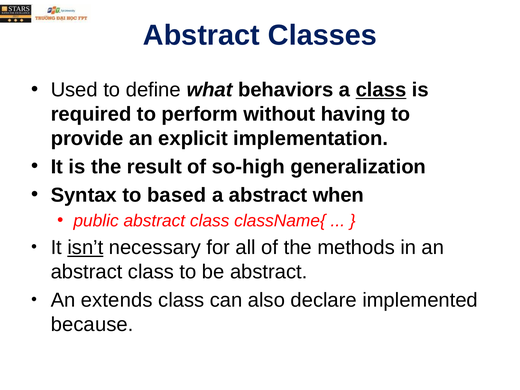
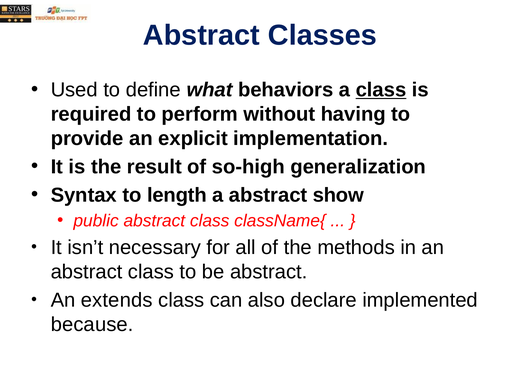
based: based -> length
when: when -> show
isn’t underline: present -> none
